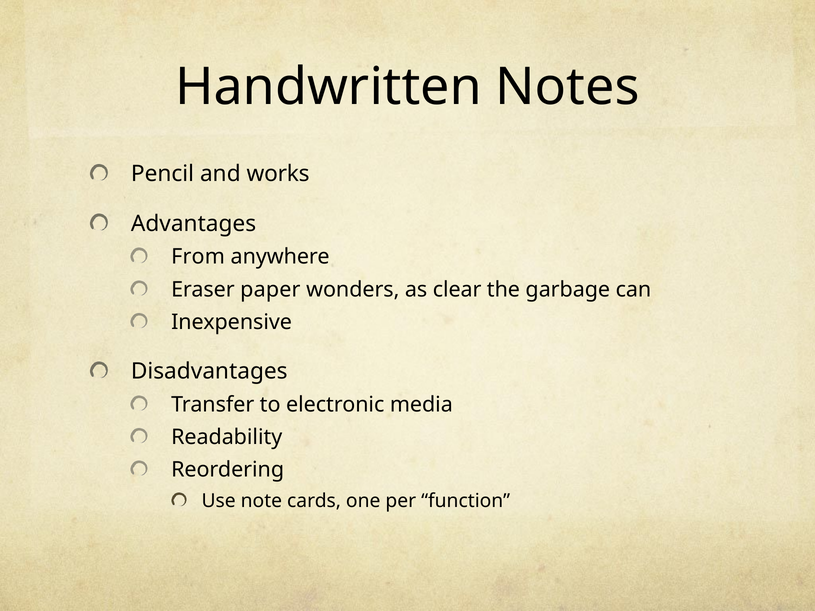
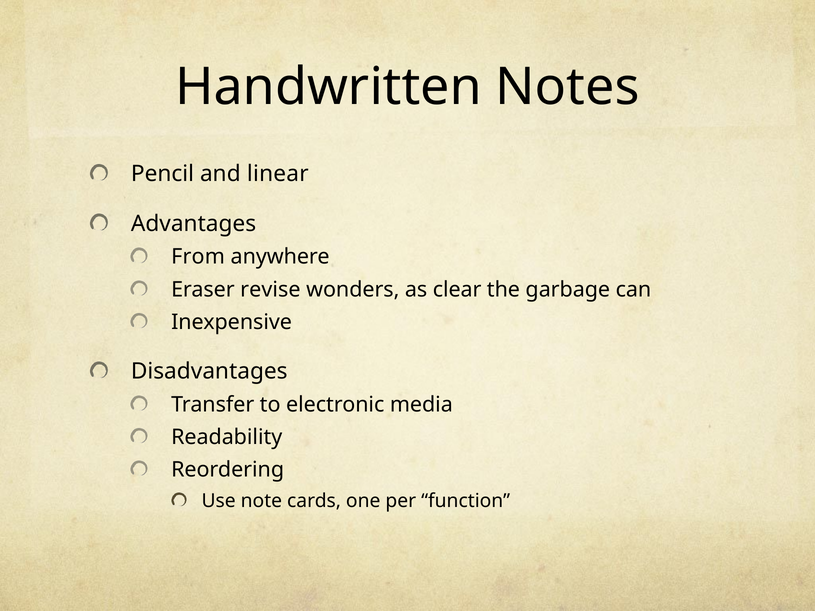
works: works -> linear
paper: paper -> revise
